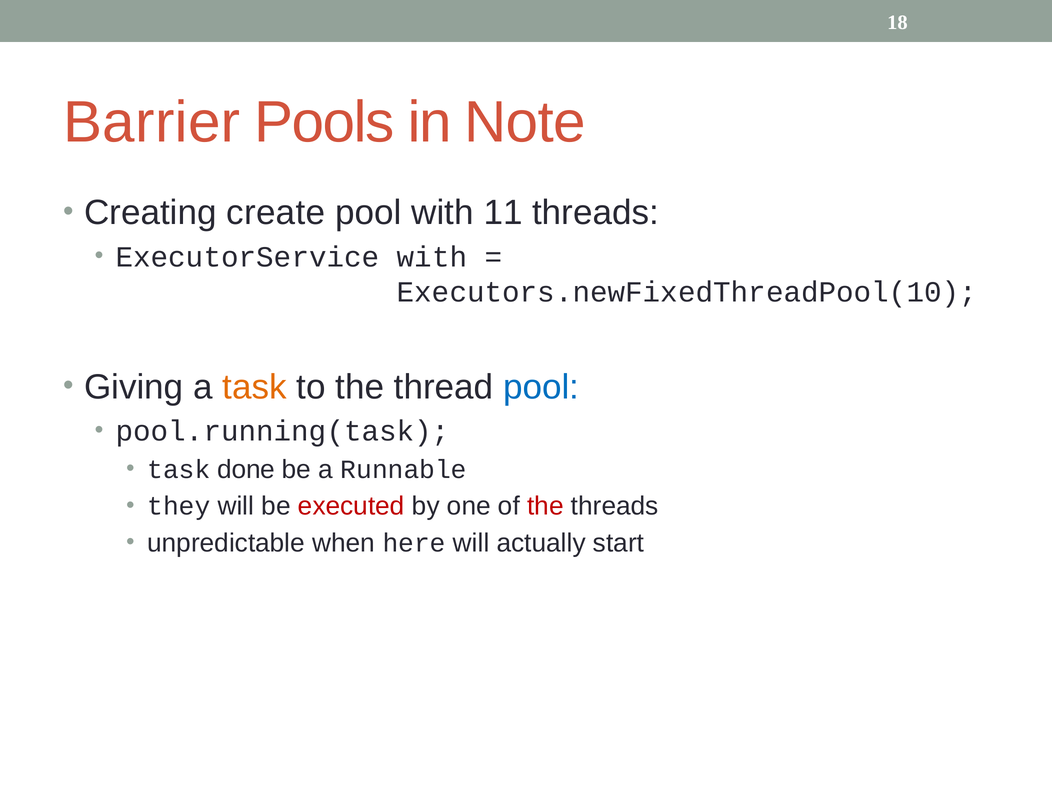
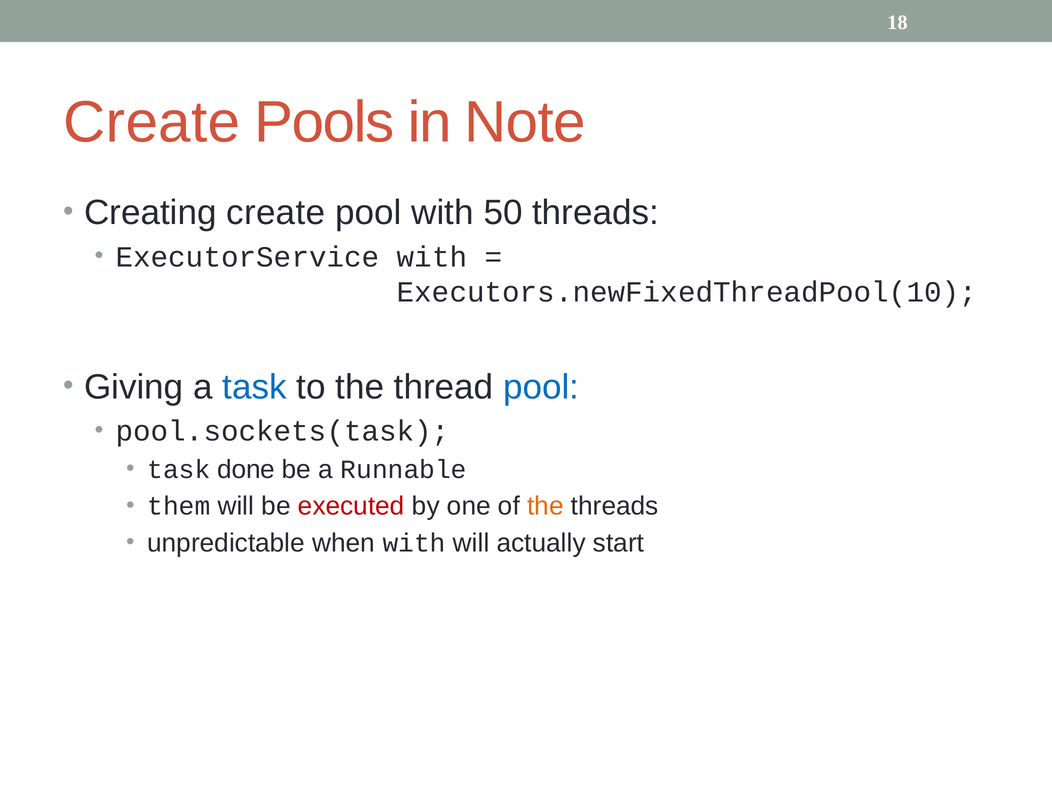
Barrier at (152, 122): Barrier -> Create
11: 11 -> 50
task at (255, 387) colour: orange -> blue
pool.running(task: pool.running(task -> pool.sockets(task
they: they -> them
the at (545, 506) colour: red -> orange
when here: here -> with
